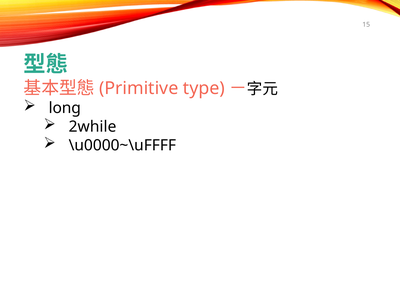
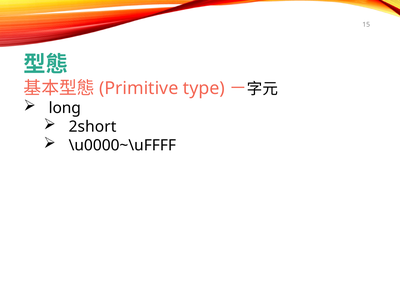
2while: 2while -> 2short
